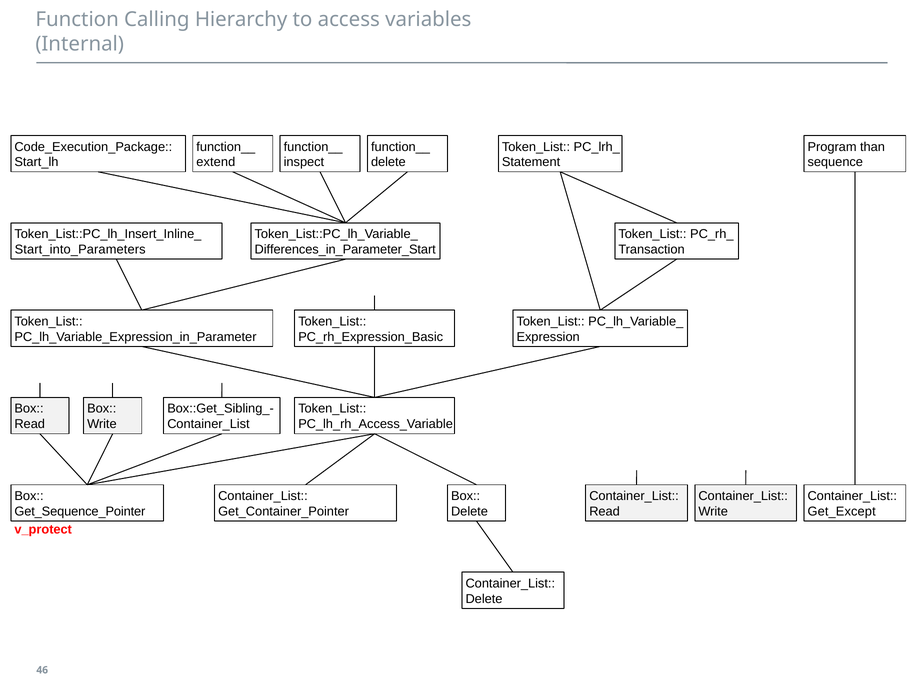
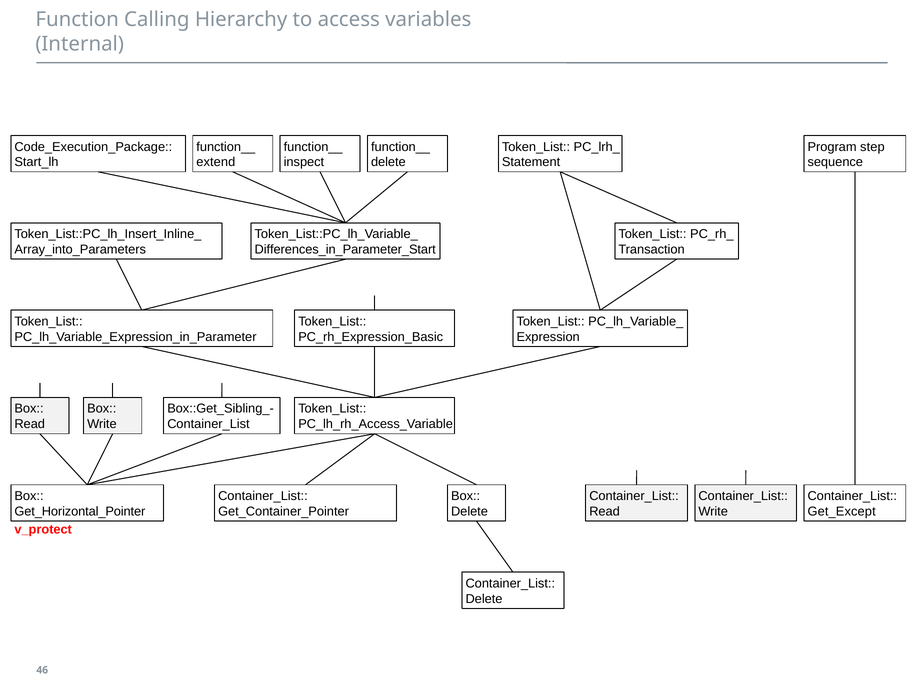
than: than -> step
Start_into_Parameters: Start_into_Parameters -> Array_into_Parameters
Get_Sequence_Pointer: Get_Sequence_Pointer -> Get_Horizontal_Pointer
